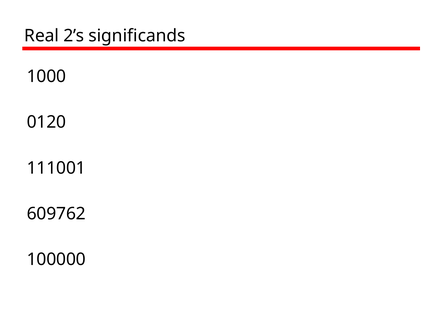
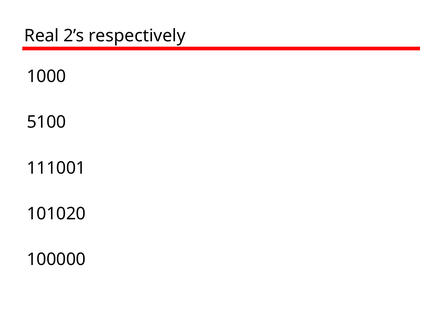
significands: significands -> respectively
0120: 0120 -> 5100
609762: 609762 -> 101020
